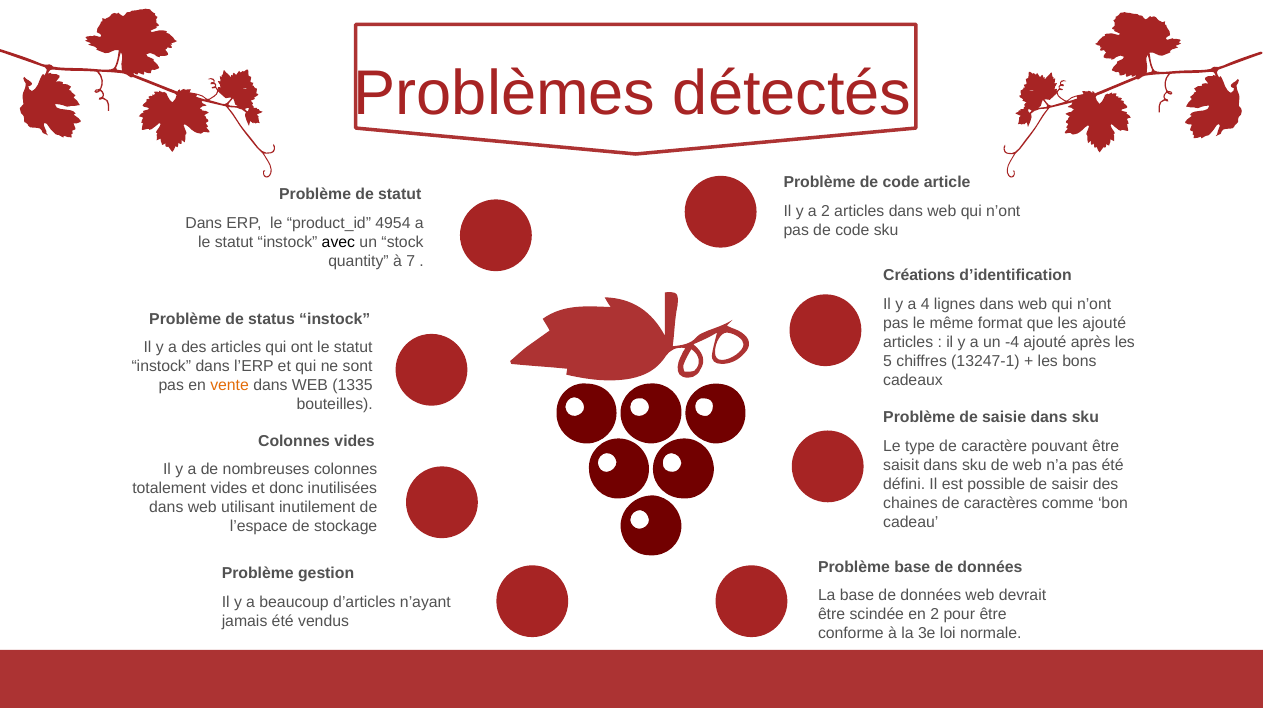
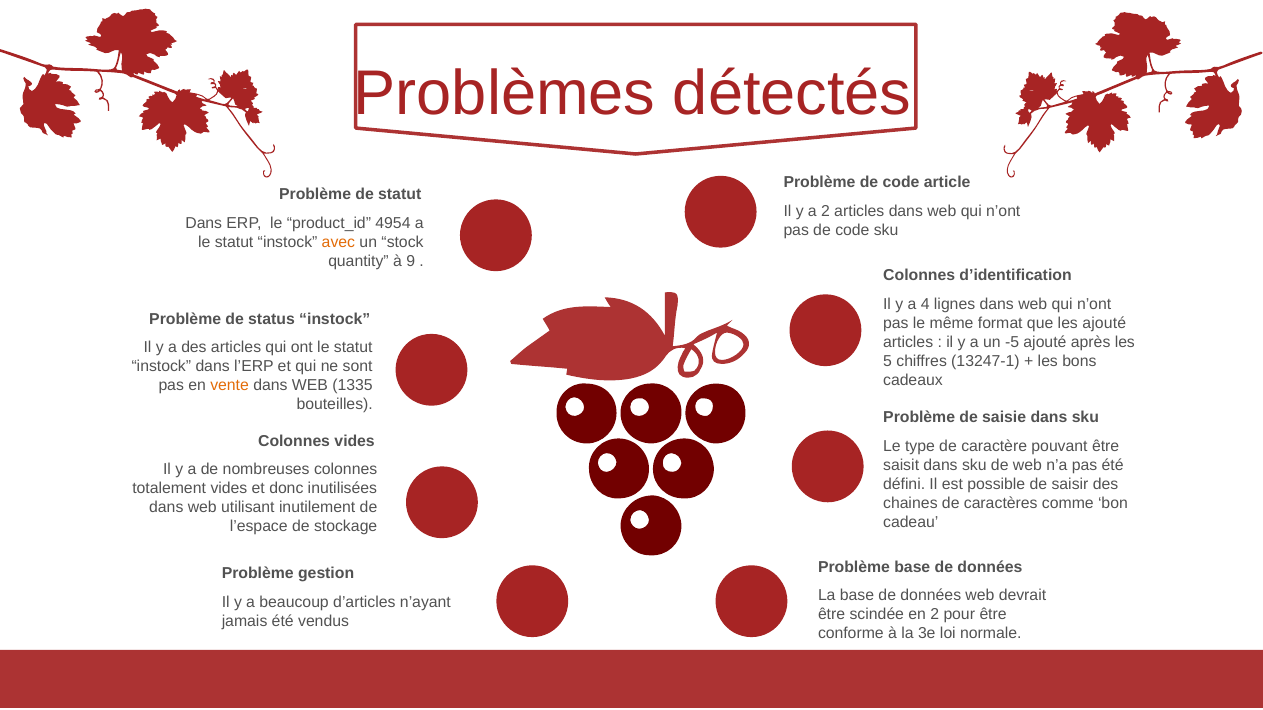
avec colour: black -> orange
7: 7 -> 9
Créations at (919, 276): Créations -> Colonnes
-4: -4 -> -5
